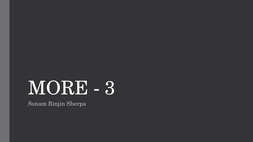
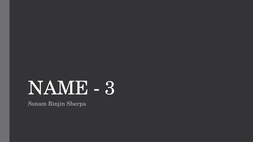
MORE: MORE -> NAME
